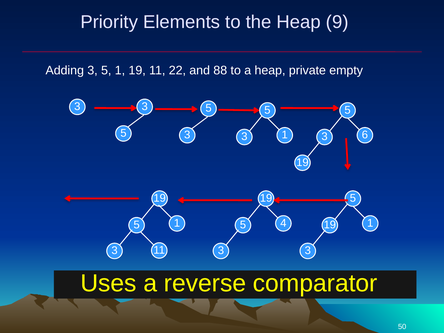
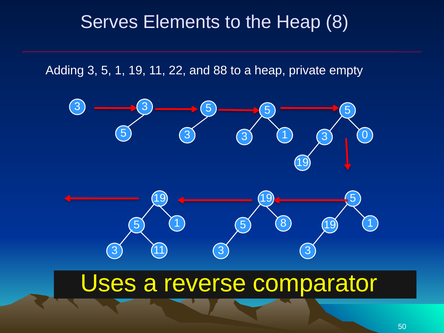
Priority: Priority -> Serves
Heap 9: 9 -> 8
6: 6 -> 0
5 4: 4 -> 8
